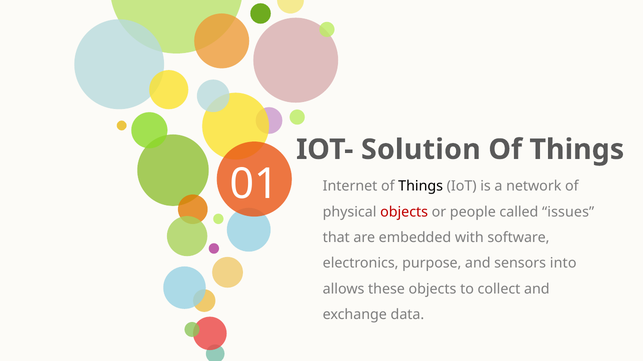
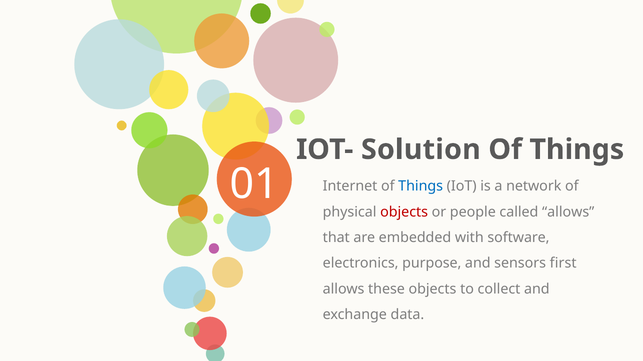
Things at (421, 186) colour: black -> blue
called issues: issues -> allows
into: into -> first
